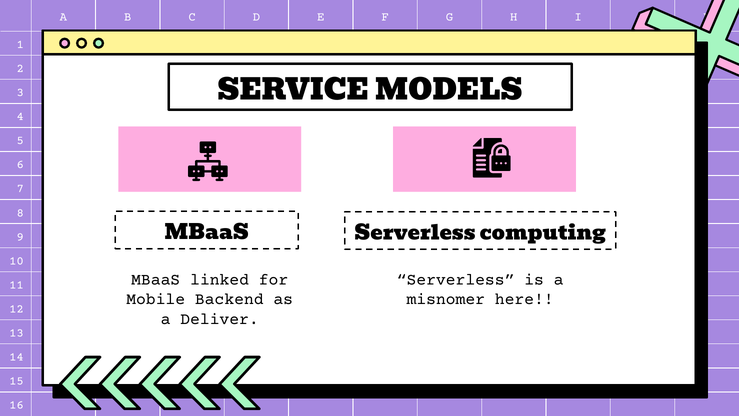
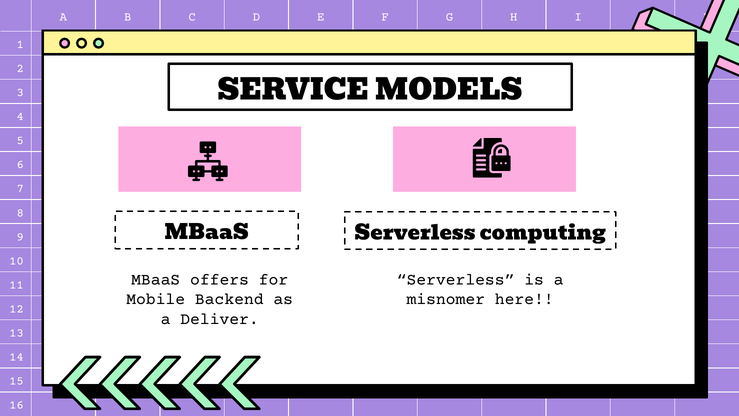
linked: linked -> offers
